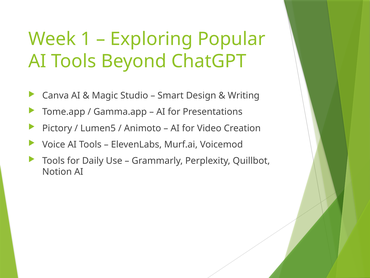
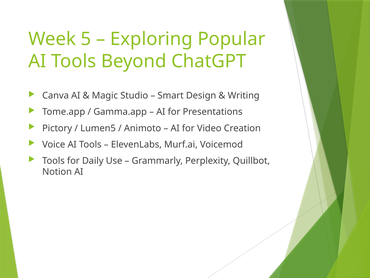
1: 1 -> 5
